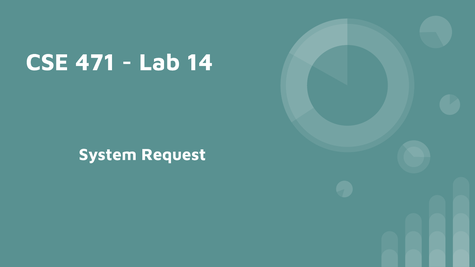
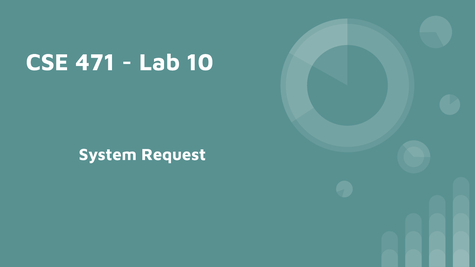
14: 14 -> 10
